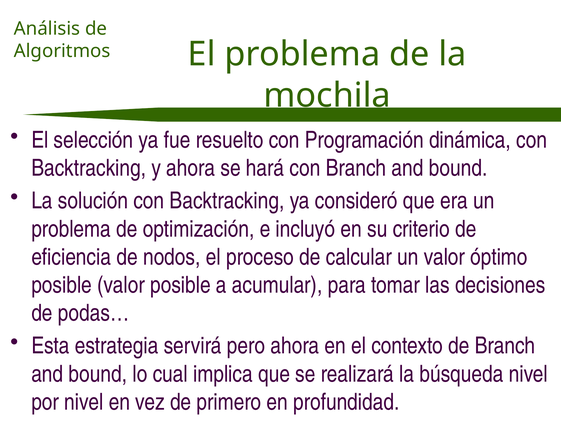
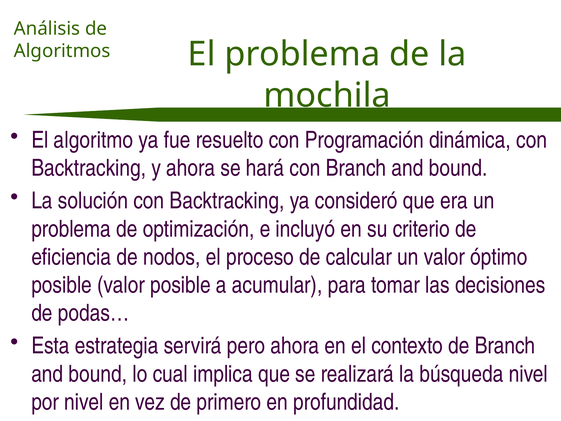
selección: selección -> algoritmo
